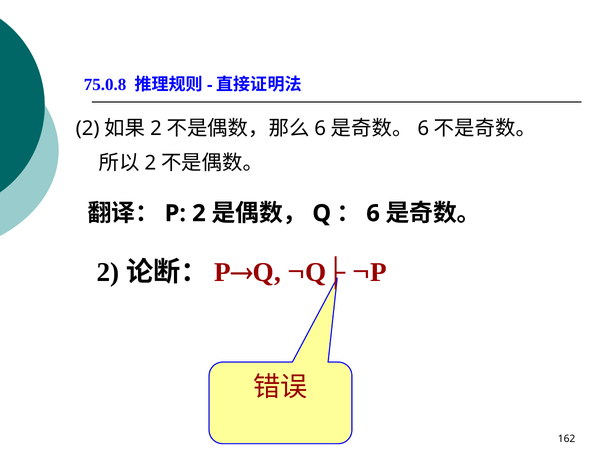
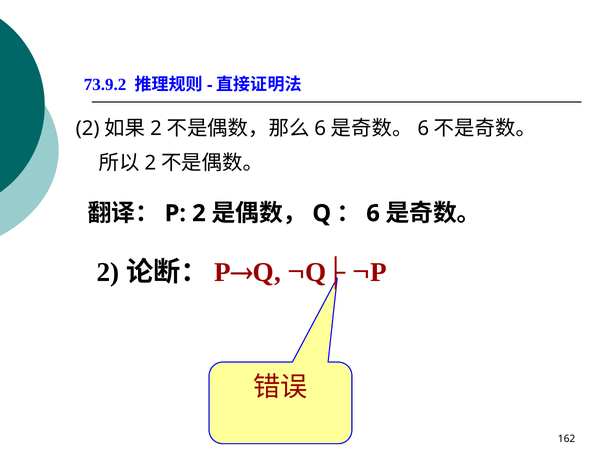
75.0.8: 75.0.8 -> 73.9.2
